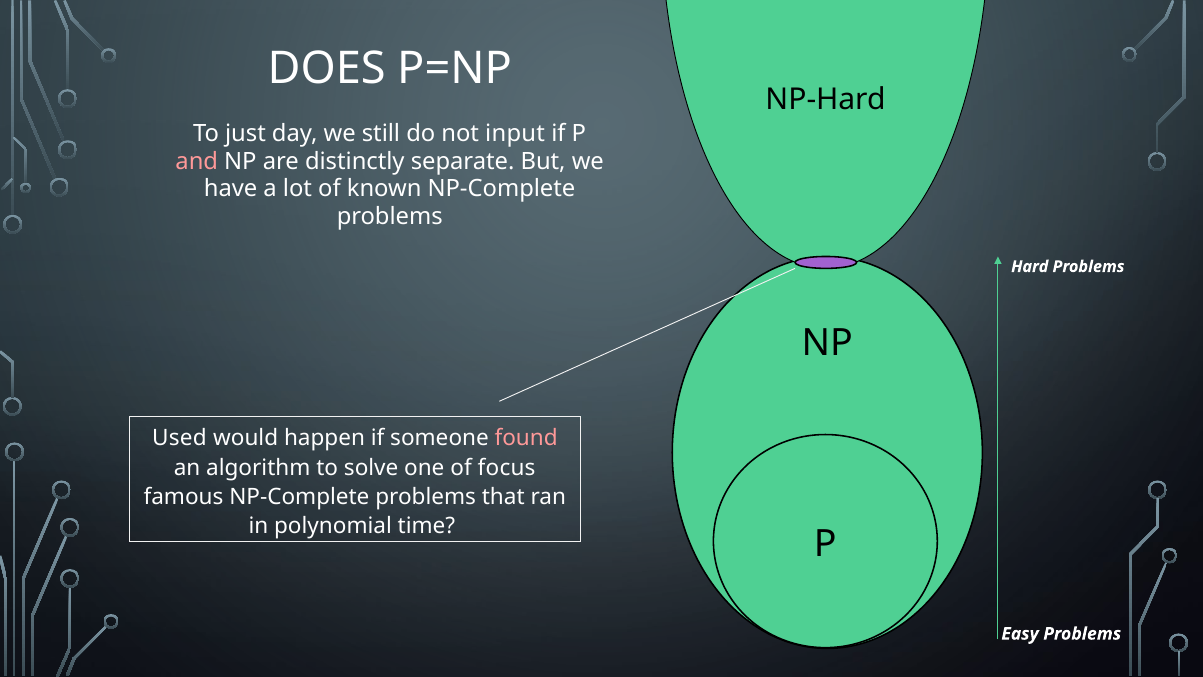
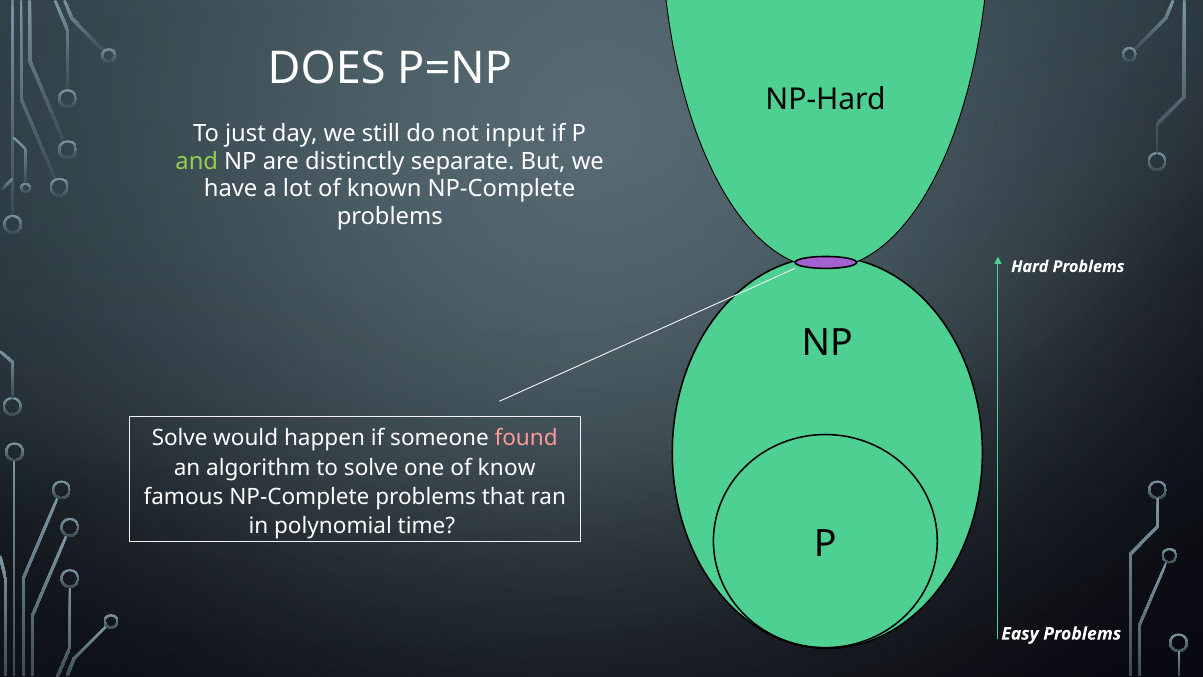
and colour: pink -> light green
Used at (179, 438): Used -> Solve
focus: focus -> know
